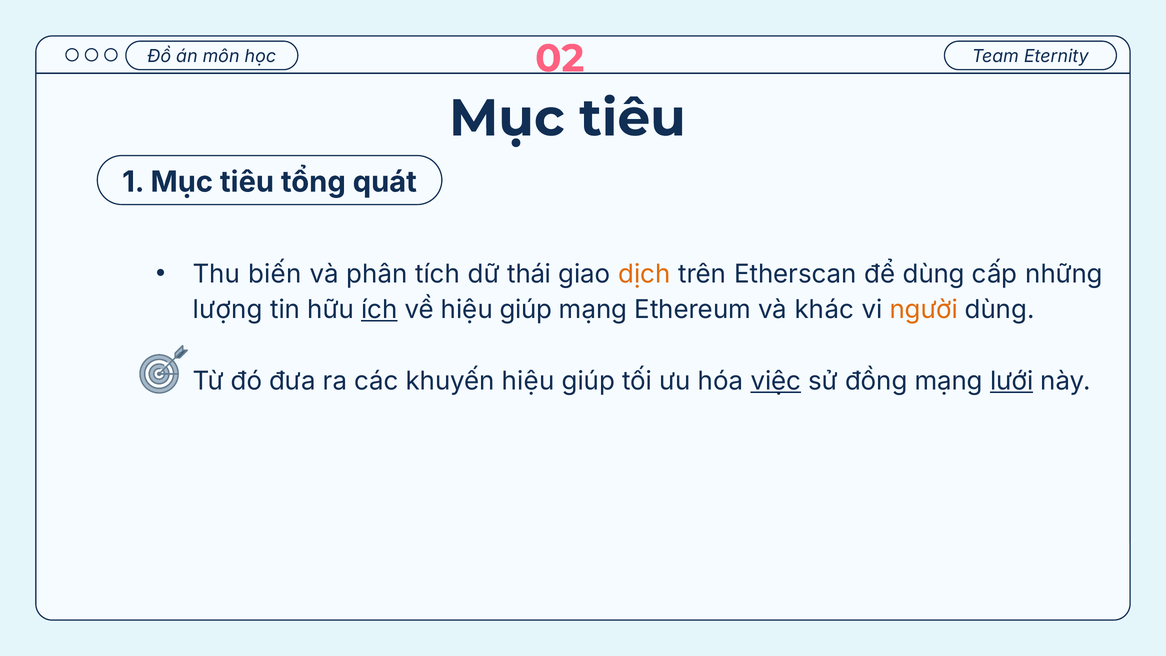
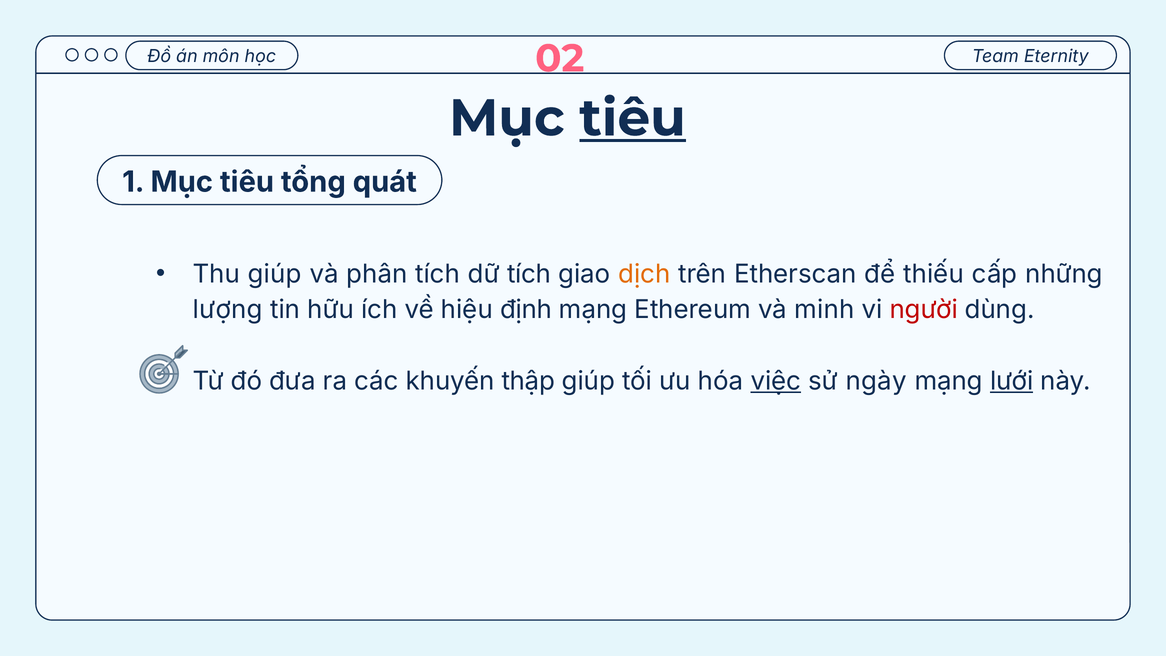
tiêu at (633, 118) underline: none -> present
Thu biến: biến -> giúp
dữ thái: thái -> tích
để dùng: dùng -> thiếu
ích underline: present -> none
về hiệu giúp: giúp -> định
khác: khác -> minh
người colour: orange -> red
khuyến hiệu: hiệu -> thập
đồng: đồng -> ngày
